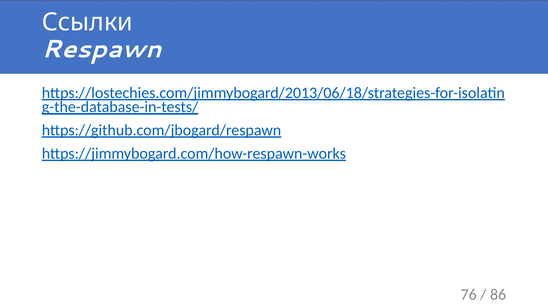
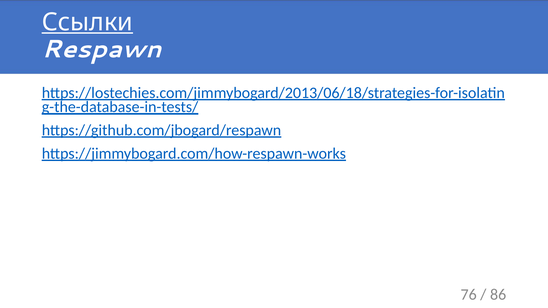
Ссылки underline: none -> present
